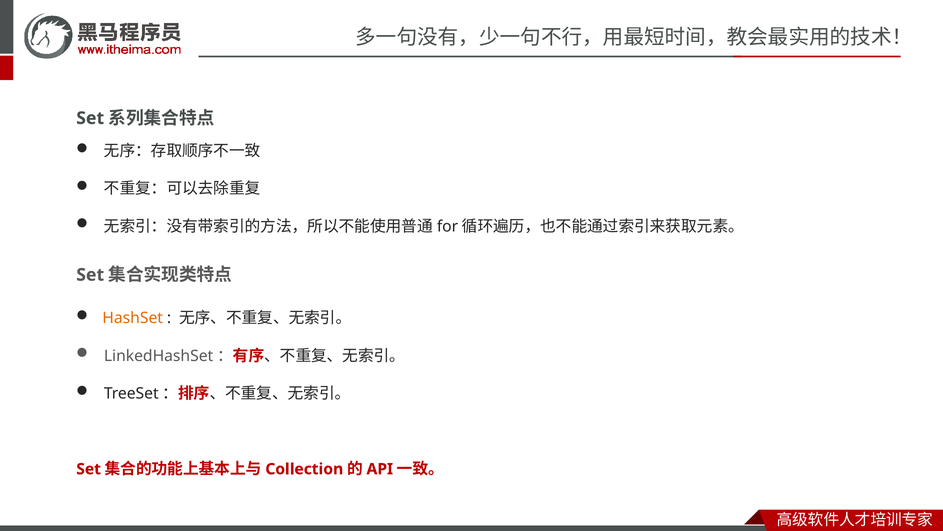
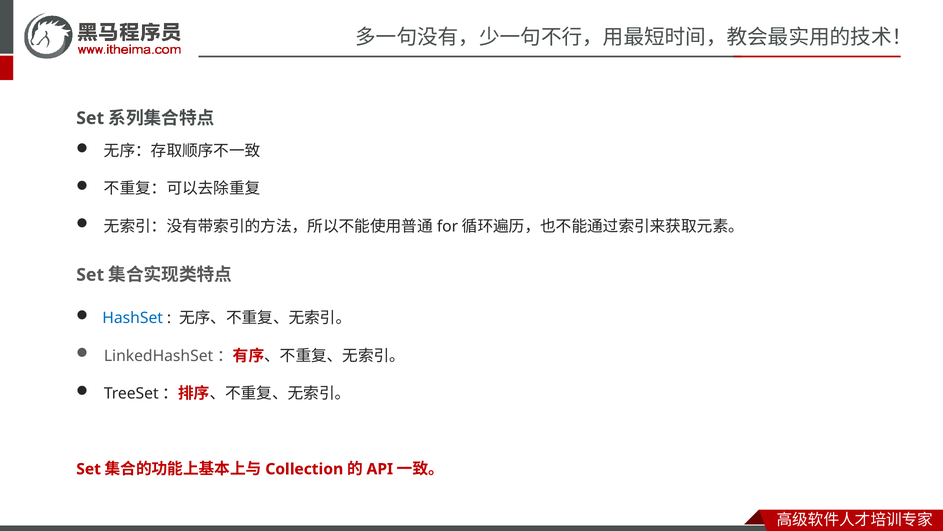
HashSet colour: orange -> blue
